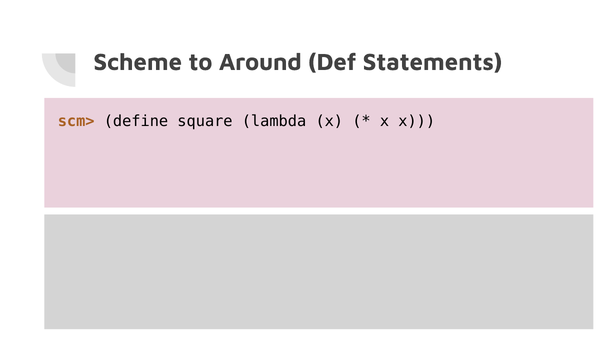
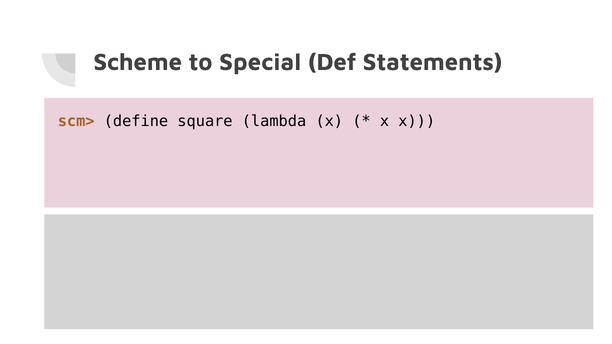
Around: Around -> Special
